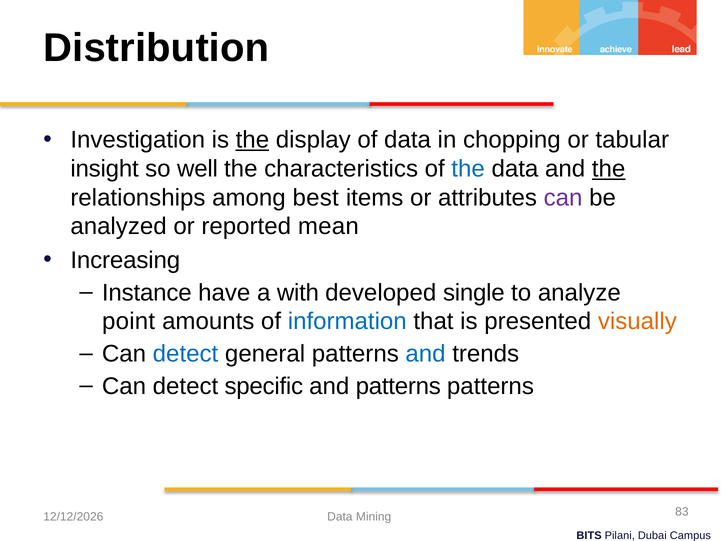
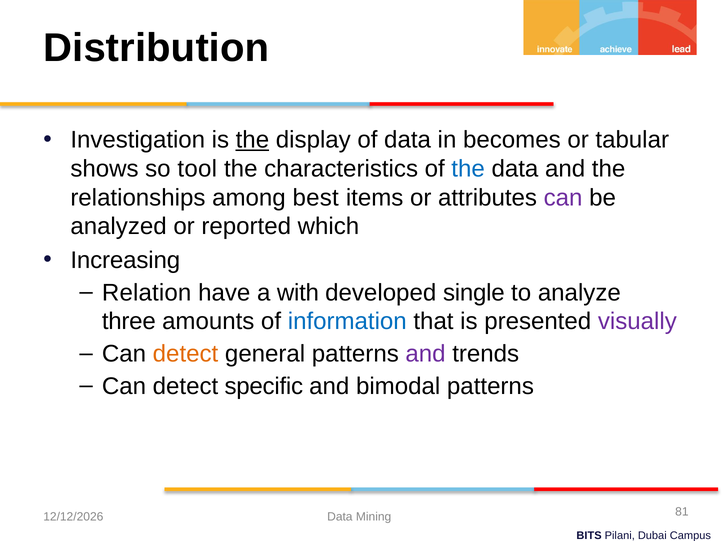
chopping: chopping -> becomes
insight: insight -> shows
well: well -> tool
the at (609, 169) underline: present -> none
mean: mean -> which
Instance: Instance -> Relation
point: point -> three
visually colour: orange -> purple
detect at (185, 354) colour: blue -> orange
and at (426, 354) colour: blue -> purple
and patterns: patterns -> bimodal
83: 83 -> 81
